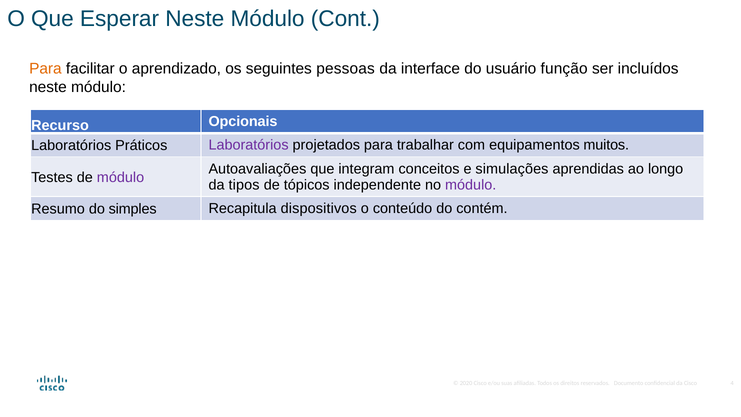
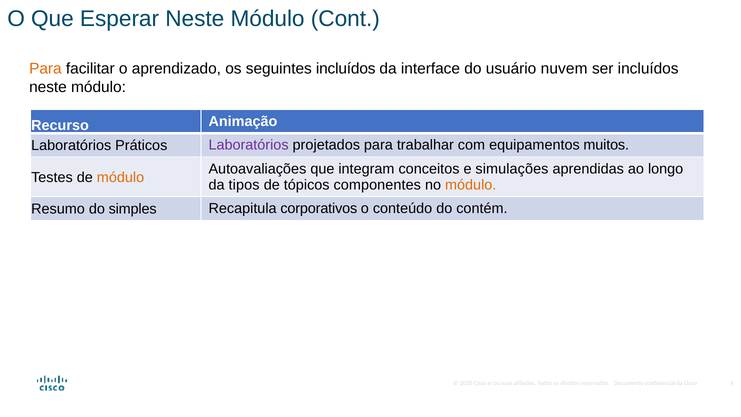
seguintes pessoas: pessoas -> incluídos
função: função -> nuvem
Opcionais: Opcionais -> Animação
módulo at (121, 177) colour: purple -> orange
independente: independente -> componentes
módulo at (471, 185) colour: purple -> orange
dispositivos: dispositivos -> corporativos
